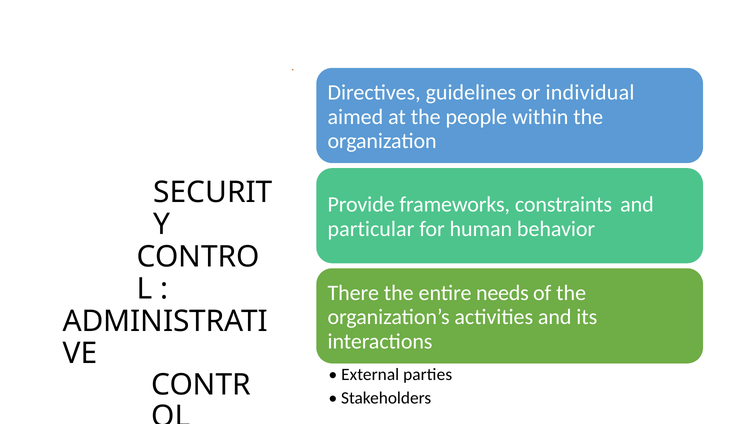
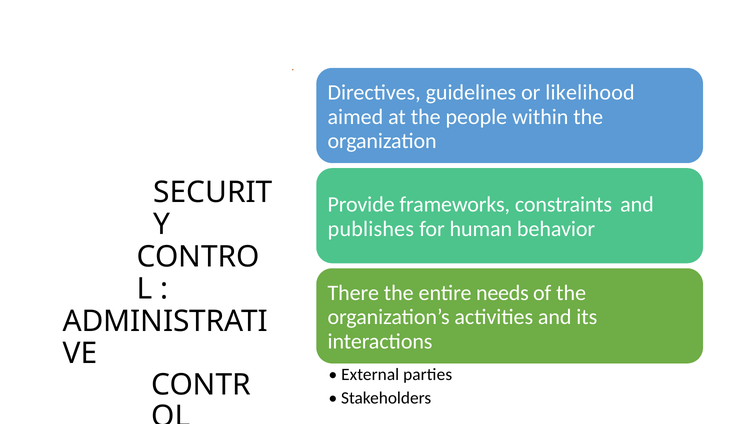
individual: individual -> likelihood
particular: particular -> publishes
